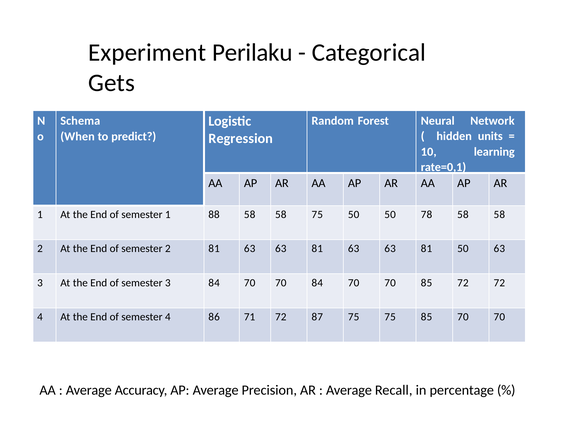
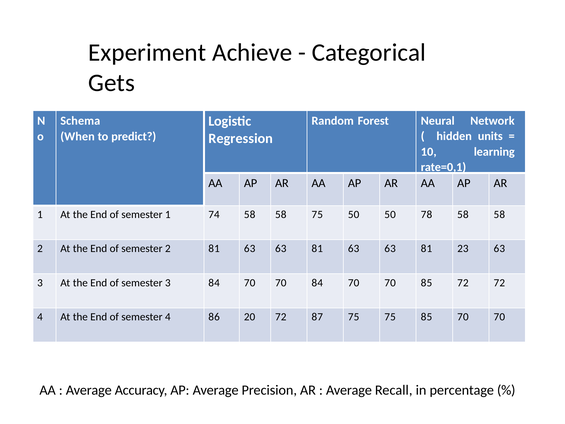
Perilaku: Perilaku -> Achieve
88: 88 -> 74
81 50: 50 -> 23
71: 71 -> 20
